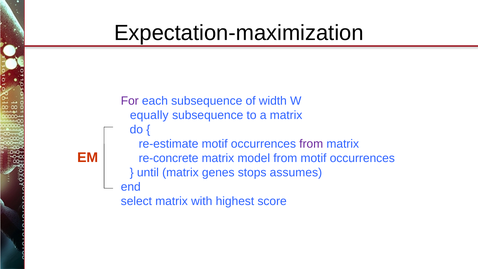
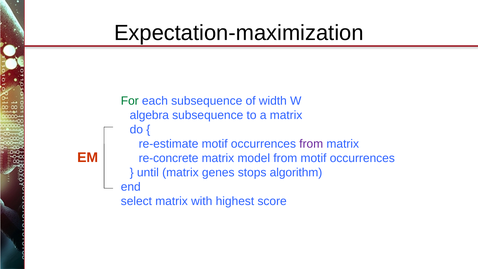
For colour: purple -> green
equally: equally -> algebra
assumes: assumes -> algorithm
